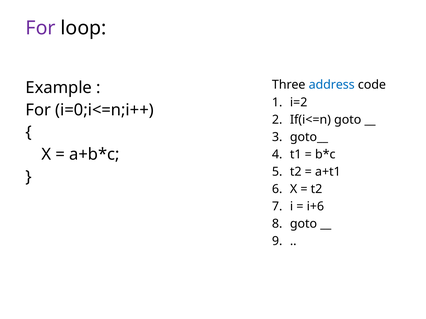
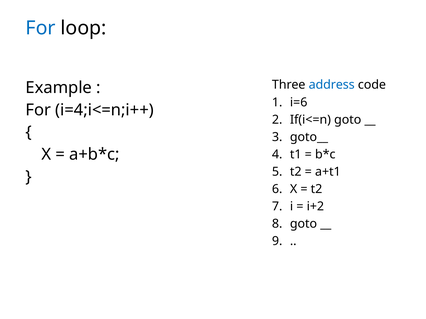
For at (41, 28) colour: purple -> blue
i=2: i=2 -> i=6
i=0;i<=n;i++: i=0;i<=n;i++ -> i=4;i<=n;i++
i+6: i+6 -> i+2
